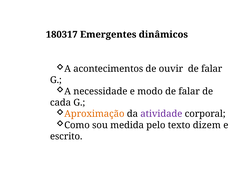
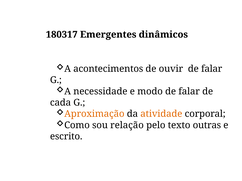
atividade colour: purple -> orange
medida: medida -> relação
dizem: dizem -> outras
